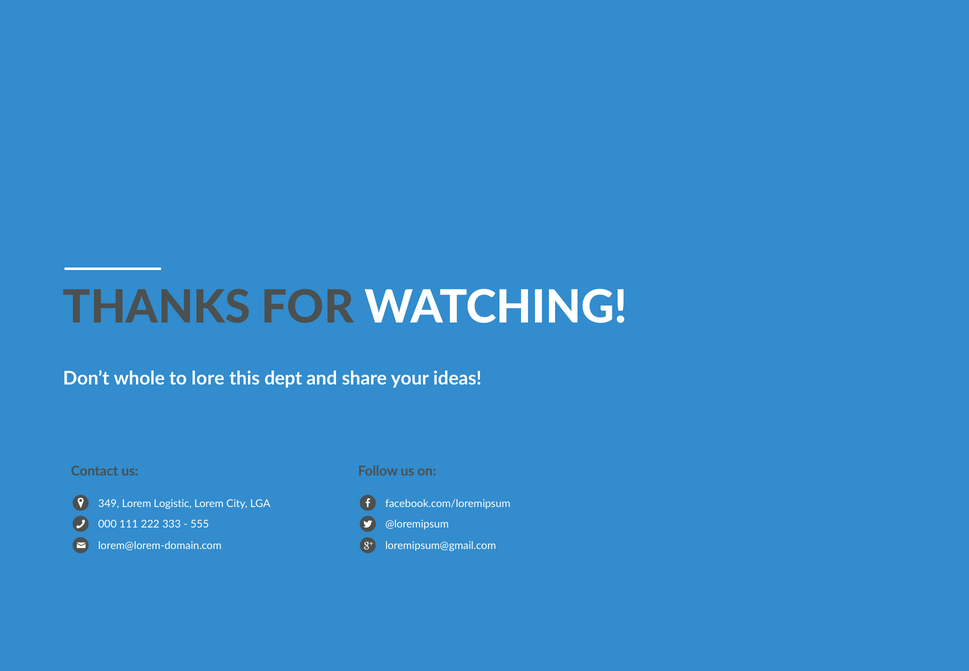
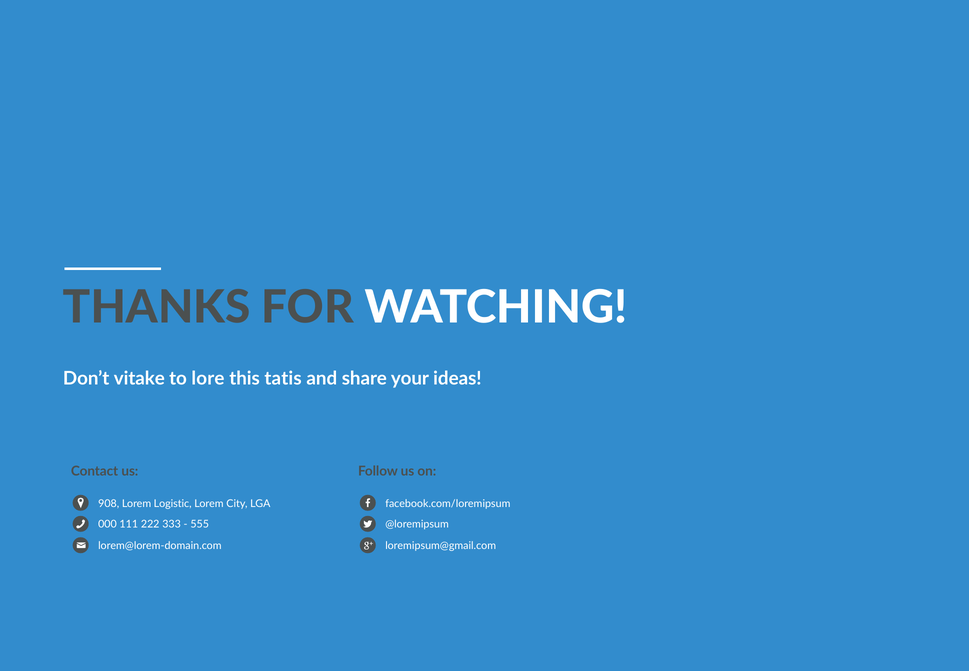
whole: whole -> vitake
dept: dept -> tatis
349: 349 -> 908
